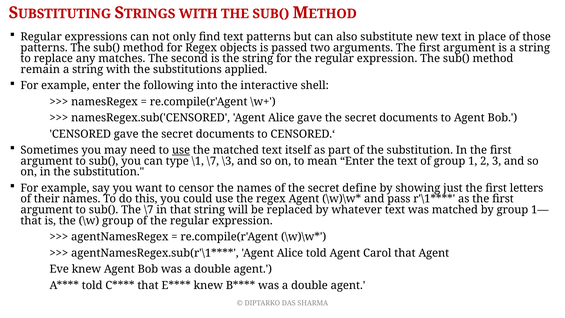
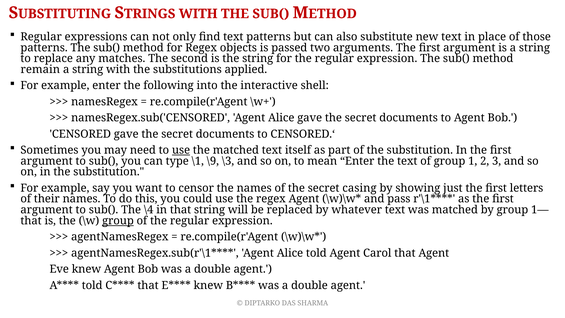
\1 \7: \7 -> \9
define: define -> casing
The \7: \7 -> \4
group at (118, 221) underline: none -> present
